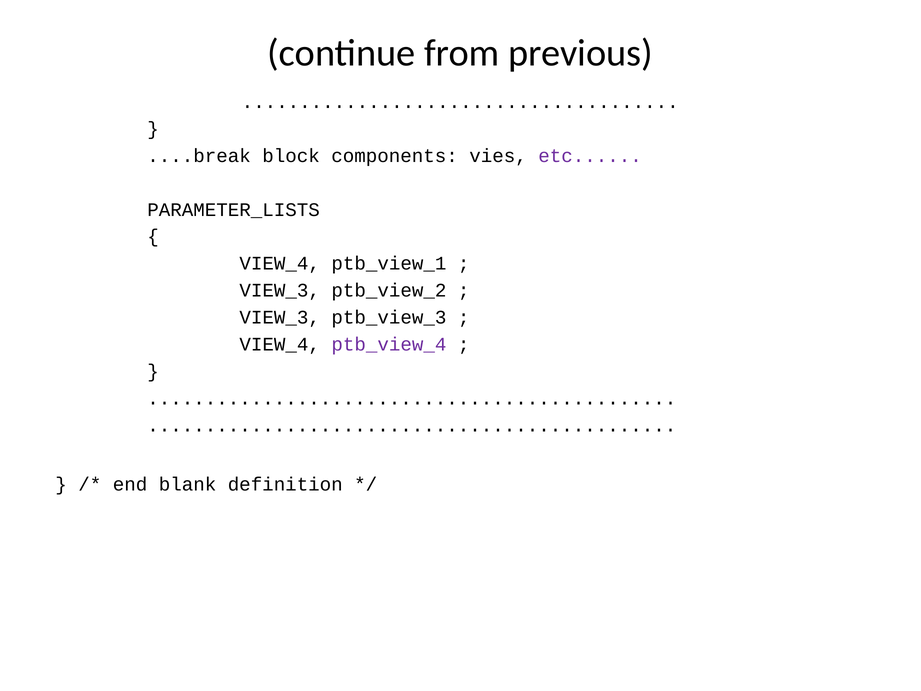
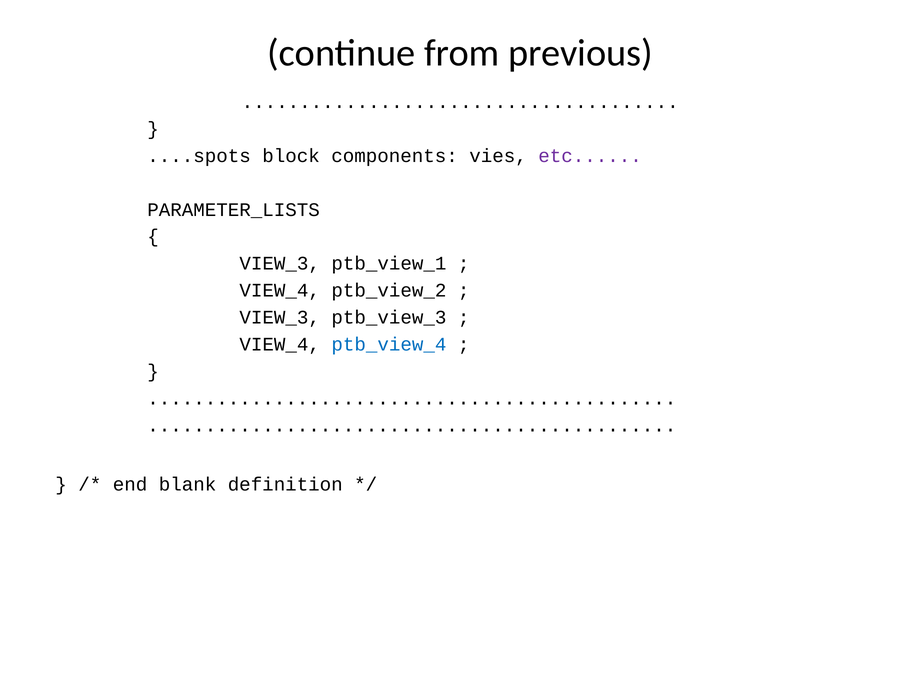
....break: ....break -> ....spots
VIEW_4 at (280, 264): VIEW_4 -> VIEW_3
VIEW_3 at (280, 290): VIEW_3 -> VIEW_4
ptb_view_4 colour: purple -> blue
